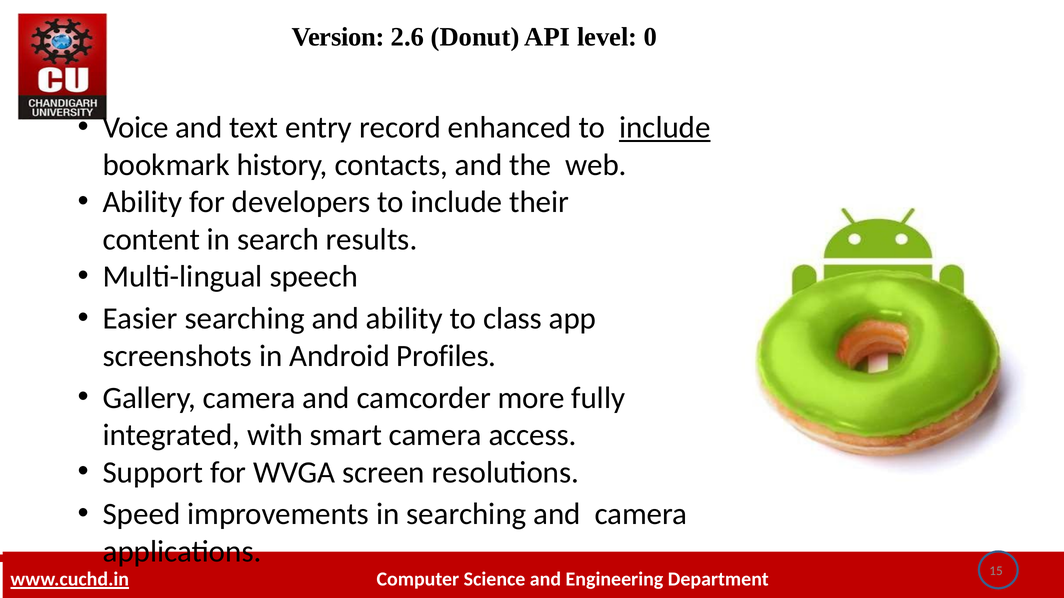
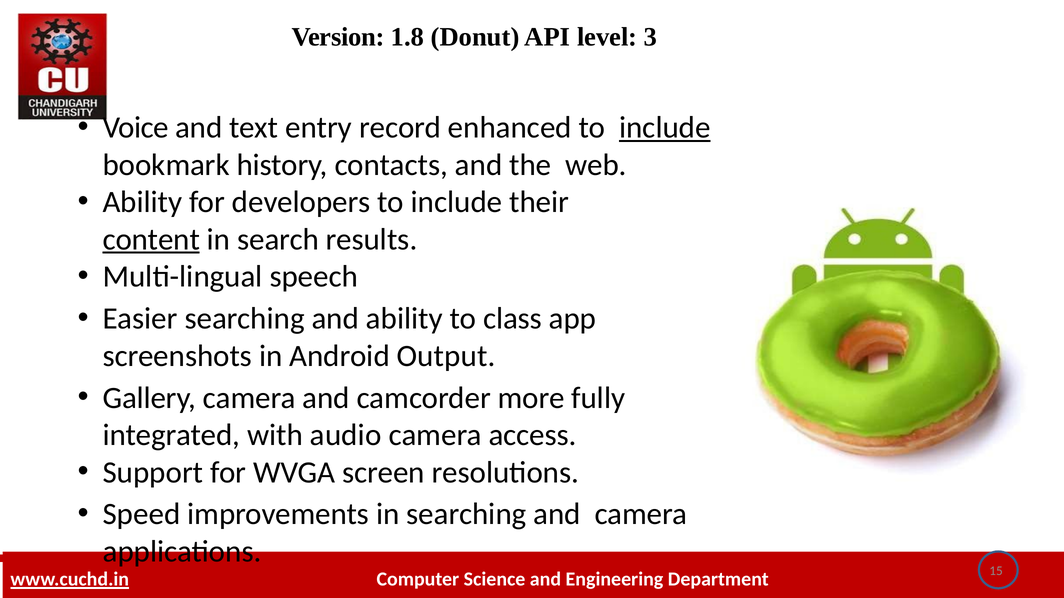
2.6: 2.6 -> 1.8
0: 0 -> 3
content underline: none -> present
Profiles: Profiles -> Output
smart: smart -> audio
